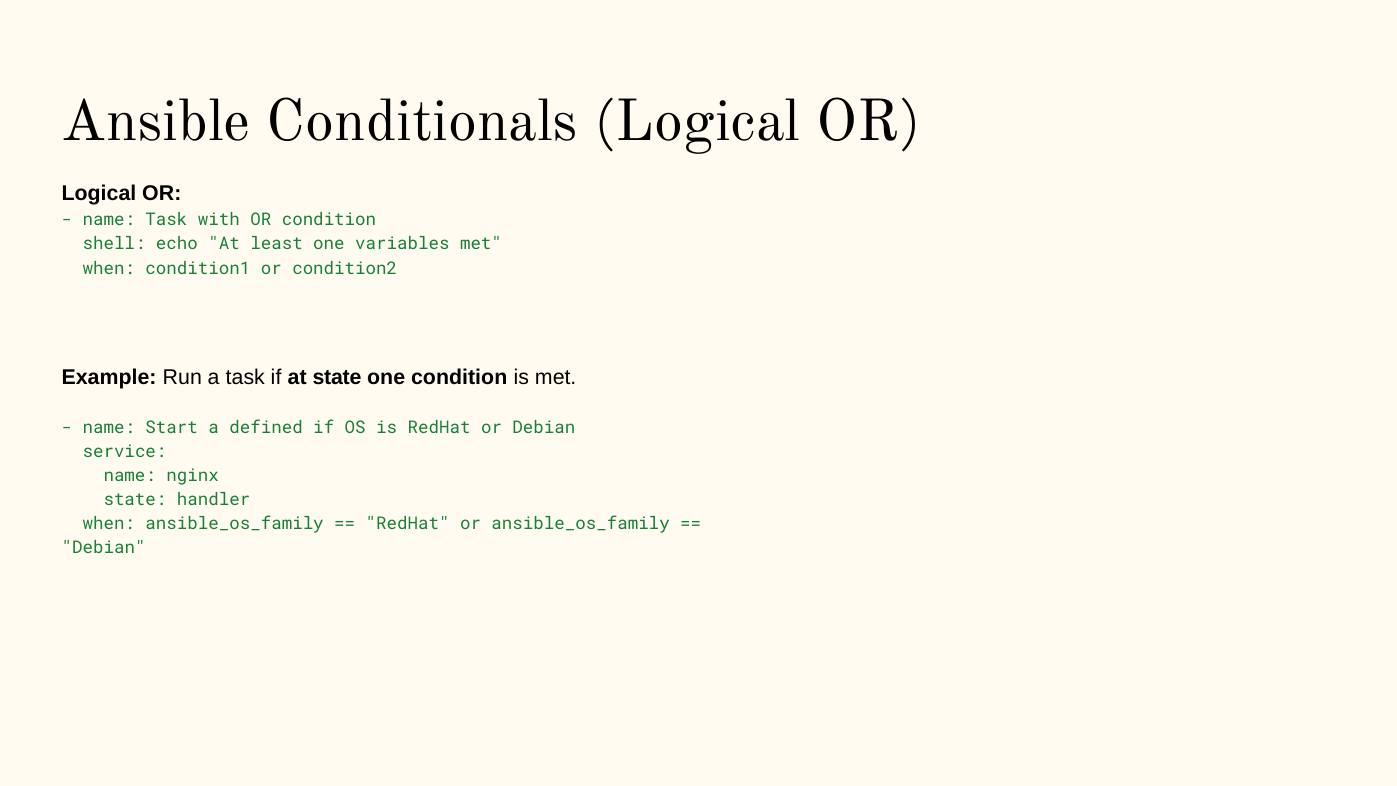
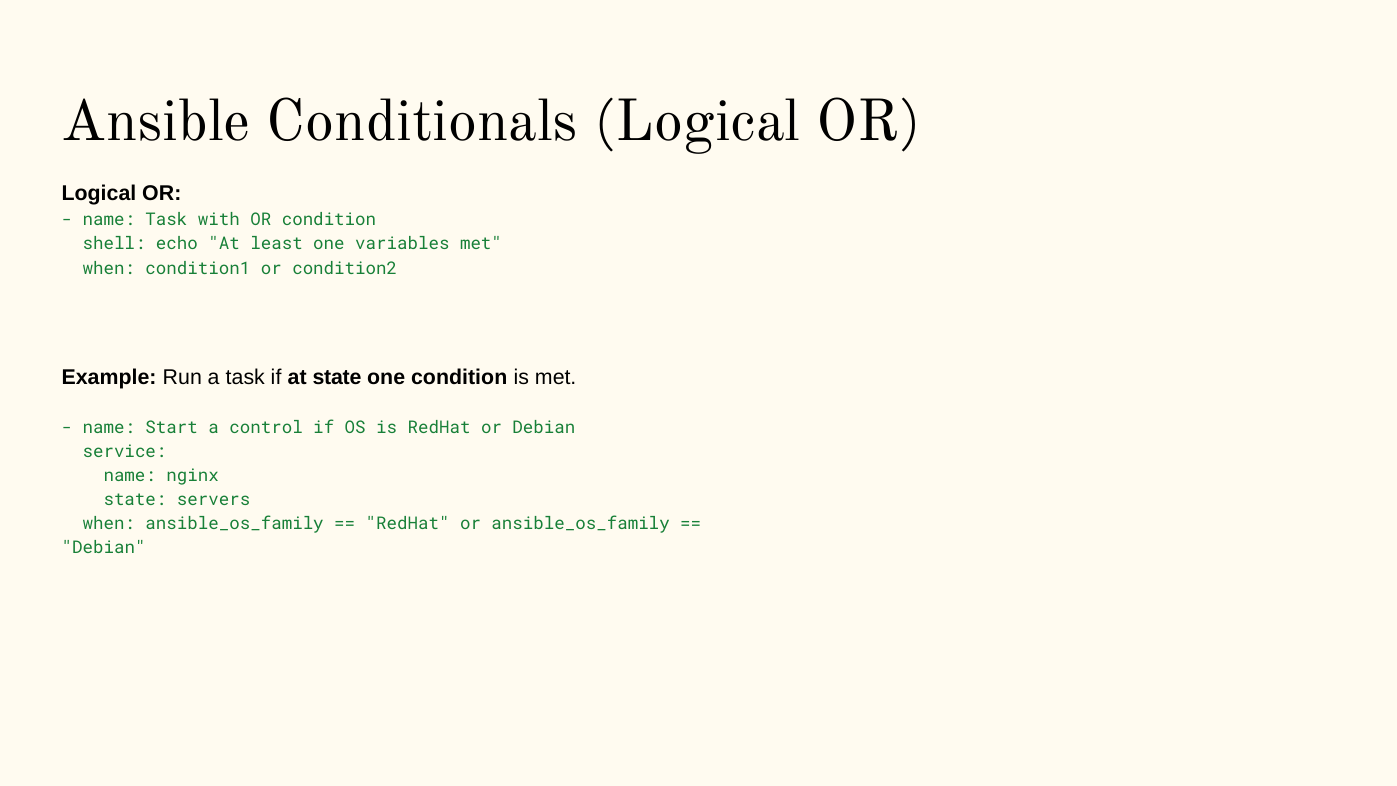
defined: defined -> control
handler: handler -> servers
